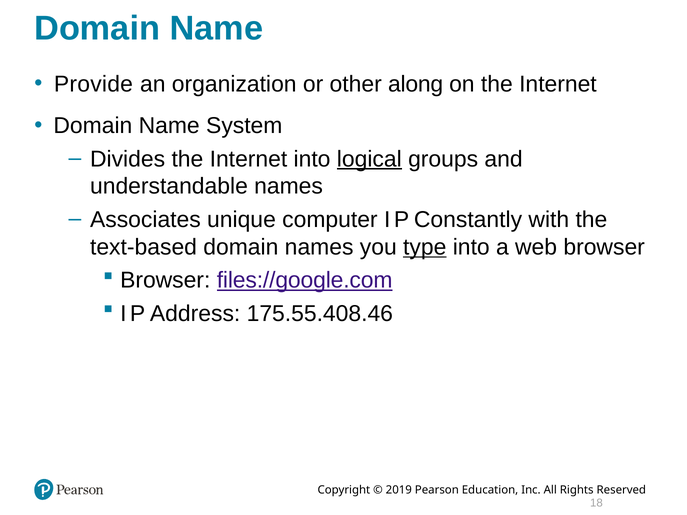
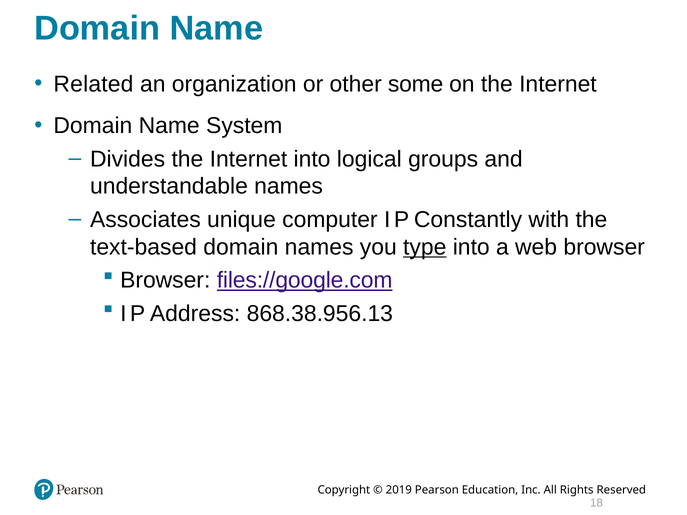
Provide: Provide -> Related
along: along -> some
logical underline: present -> none
175.55.408.46: 175.55.408.46 -> 868.38.956.13
